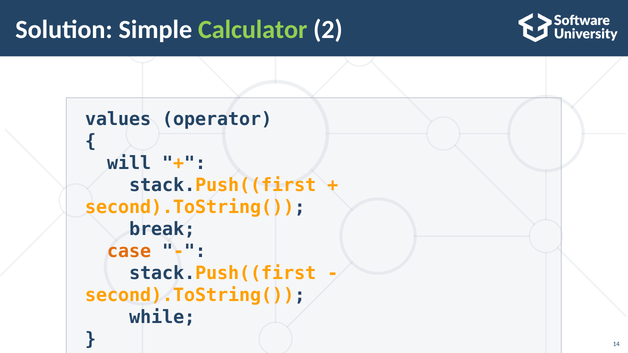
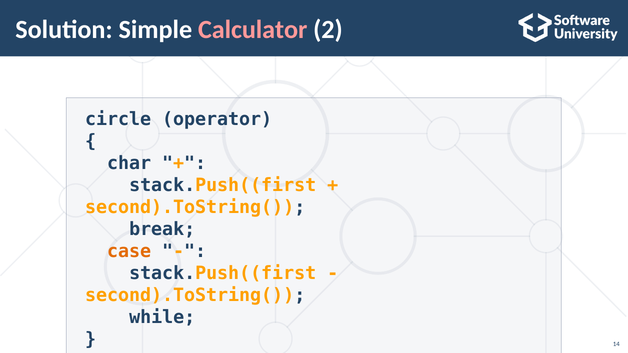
Calculator colour: light green -> pink
values: values -> circle
will: will -> char
